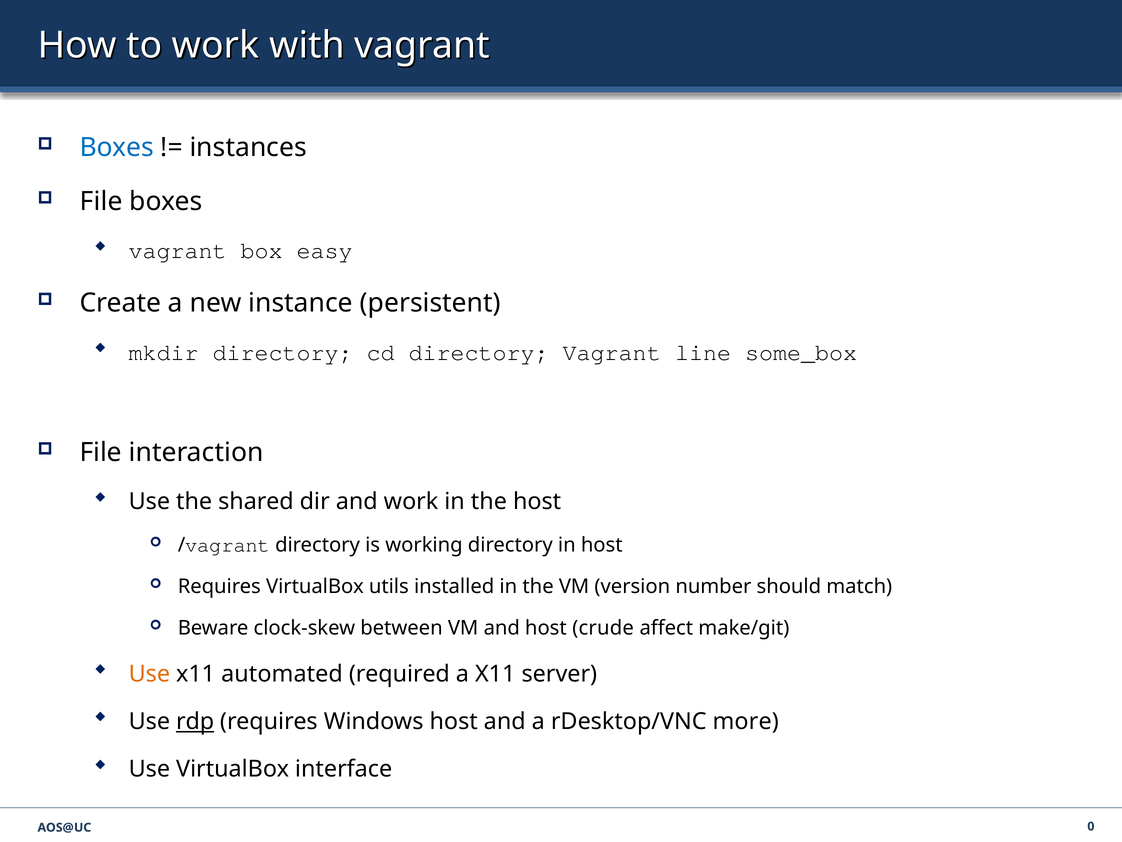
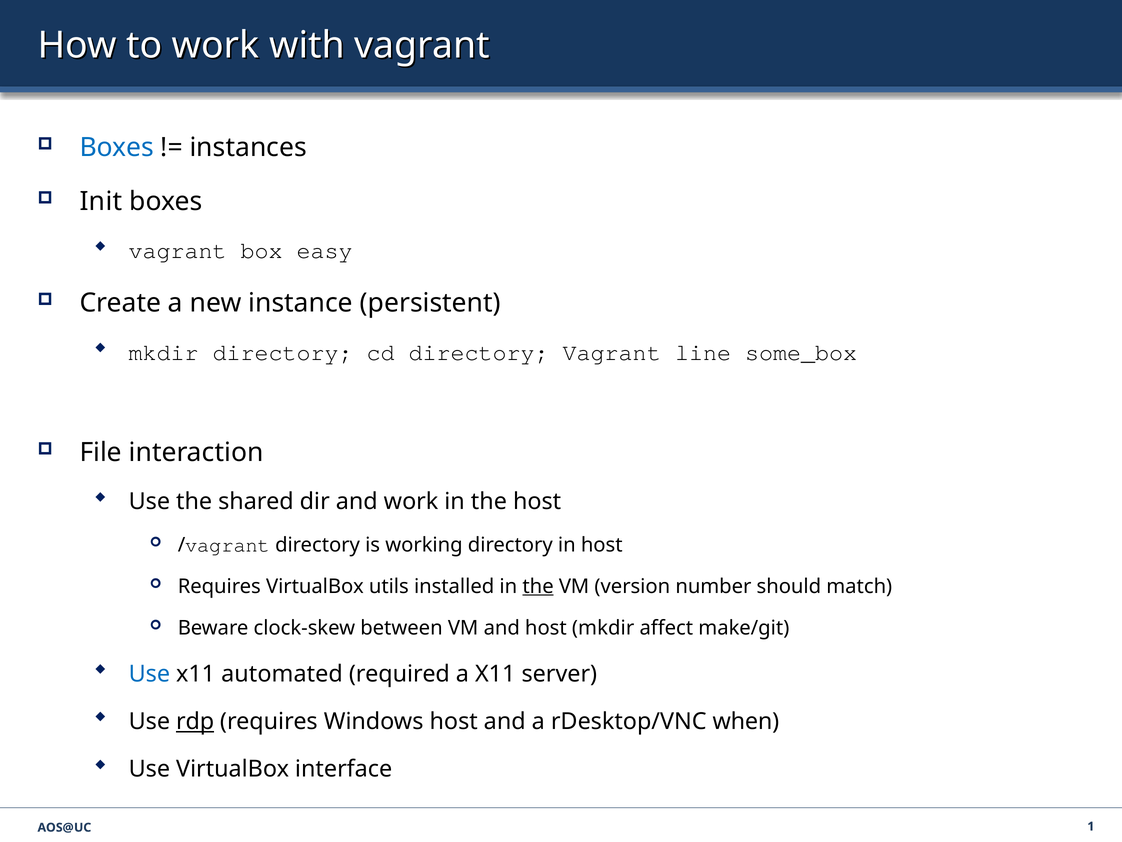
File at (101, 201): File -> Init
the at (538, 586) underline: none -> present
host crude: crude -> mkdir
Use at (149, 673) colour: orange -> blue
more: more -> when
0: 0 -> 1
